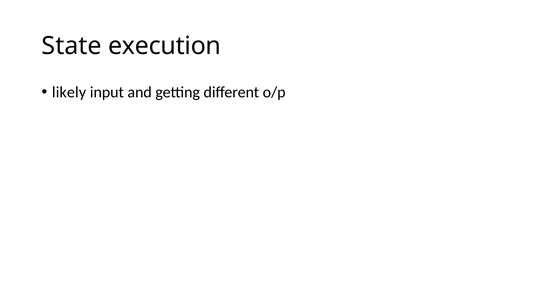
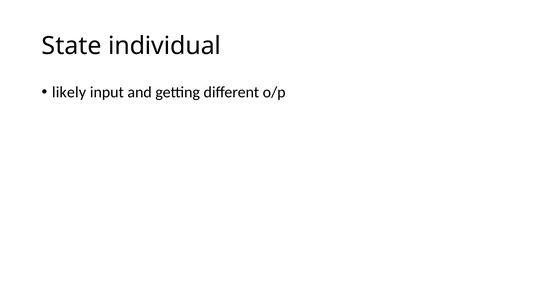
execution: execution -> individual
